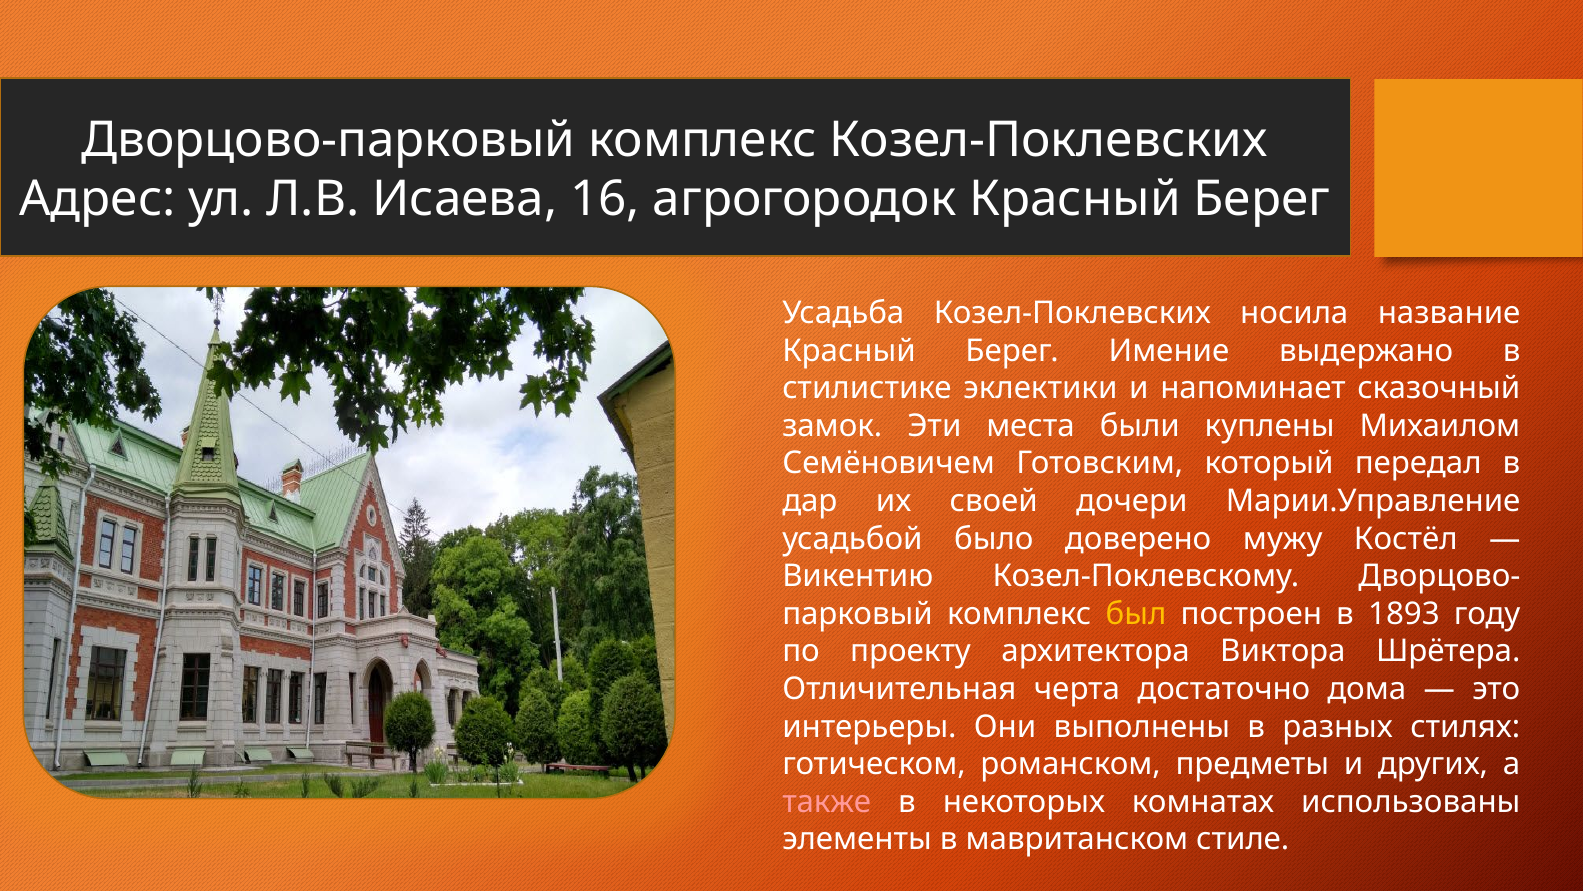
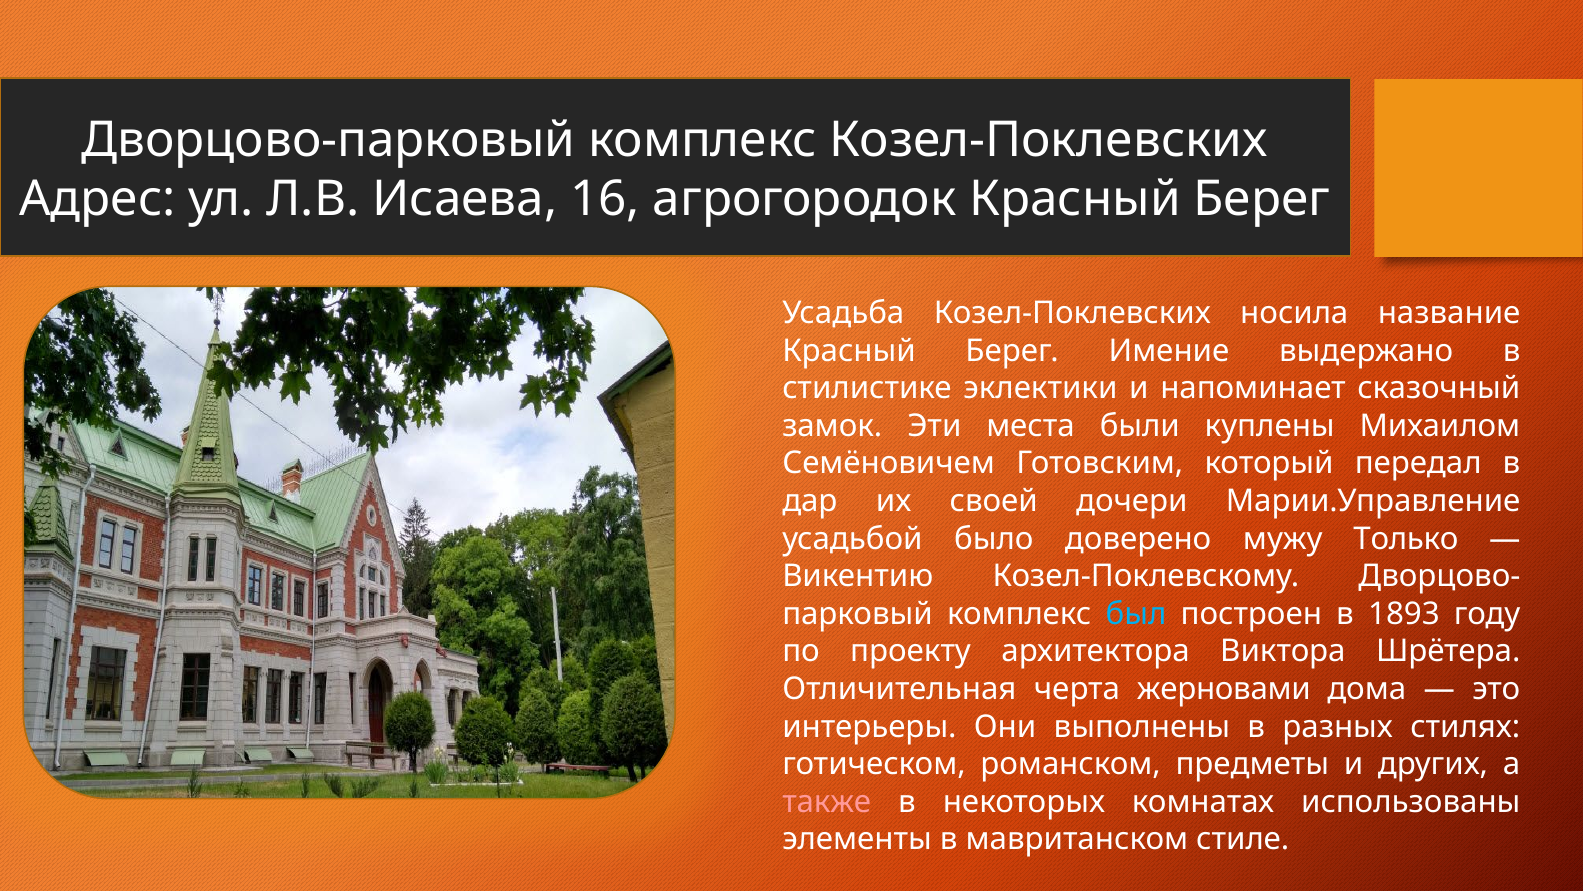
Костёл: Костёл -> Только
был colour: yellow -> light blue
достаточно: достаточно -> жерновами
